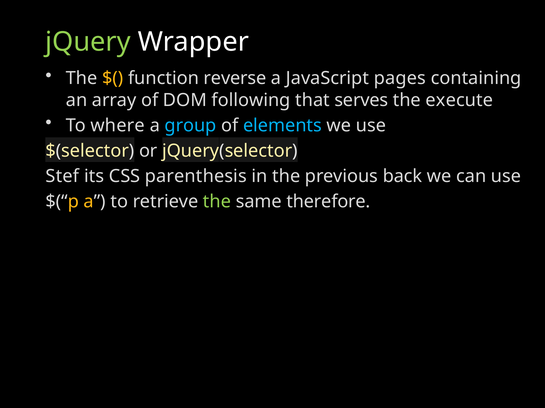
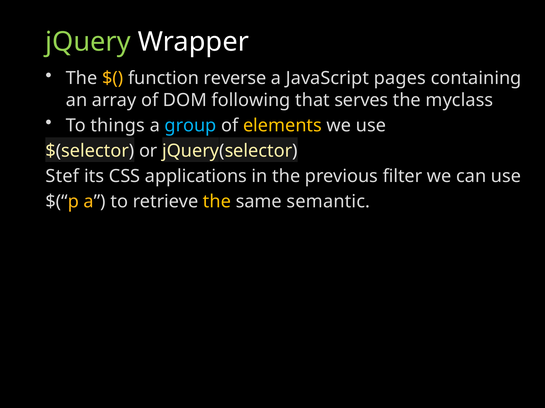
execute: execute -> myclass
where: where -> things
elements colour: light blue -> yellow
parenthesis: parenthesis -> applications
back: back -> filter
the at (217, 202) colour: light green -> yellow
therefore: therefore -> semantic
